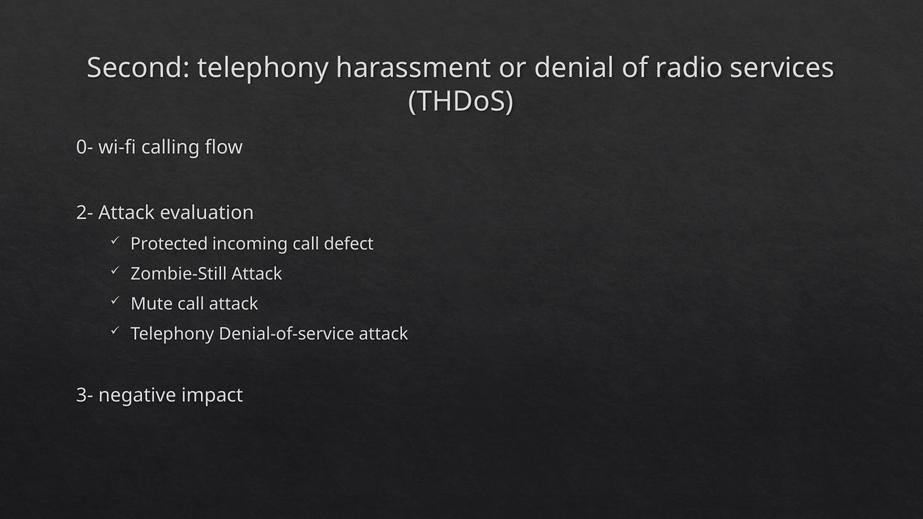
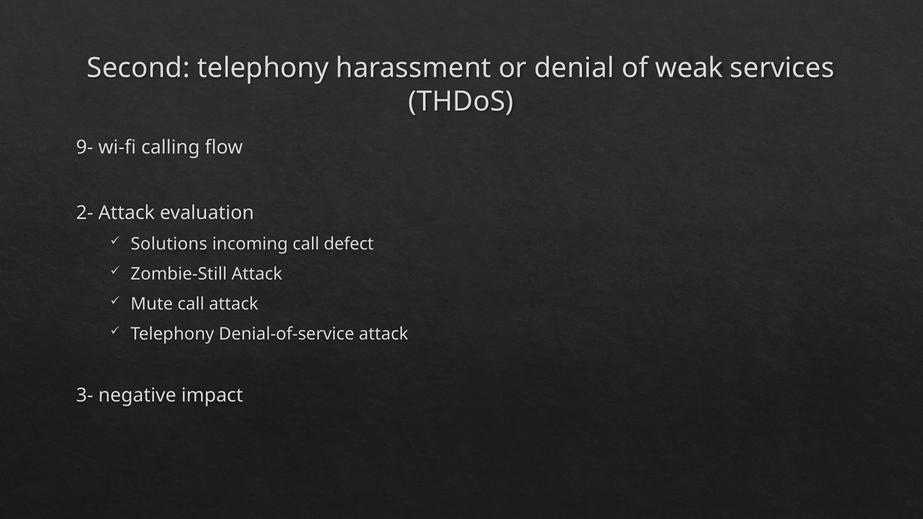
radio: radio -> weak
0-: 0- -> 9-
Protected: Protected -> Solutions
